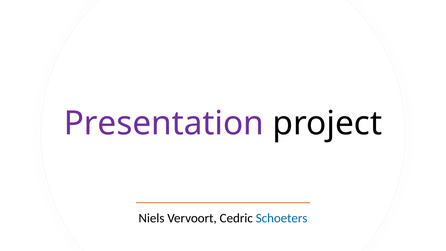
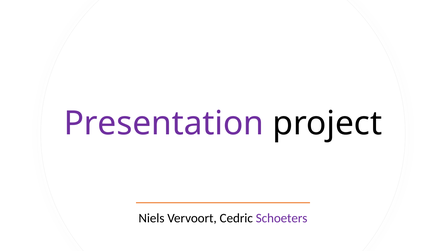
Schoeters colour: blue -> purple
